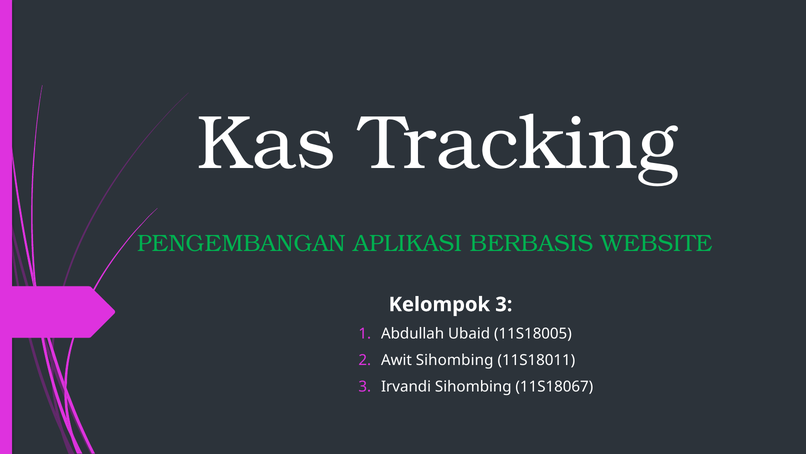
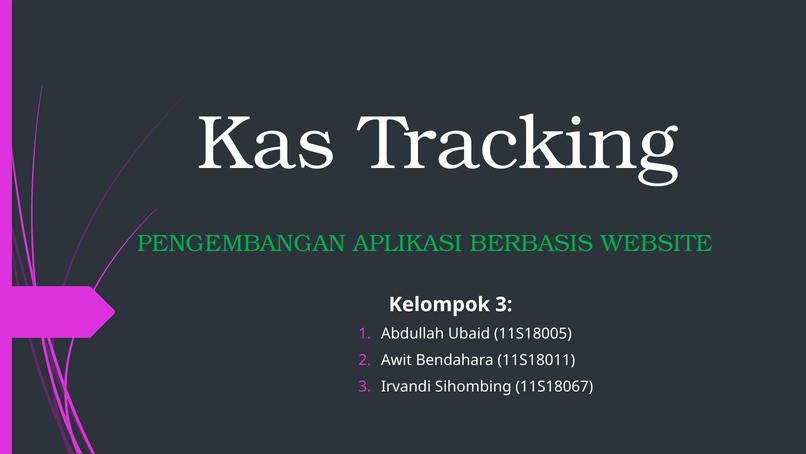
Awit Sihombing: Sihombing -> Bendahara
